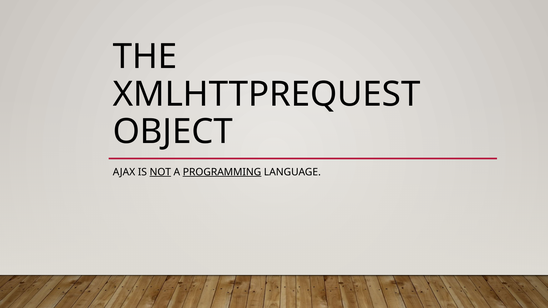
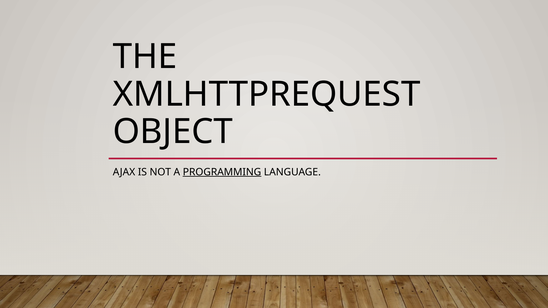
NOT underline: present -> none
